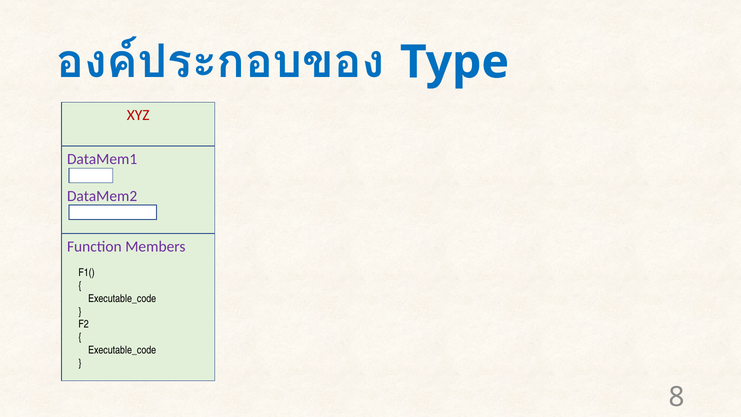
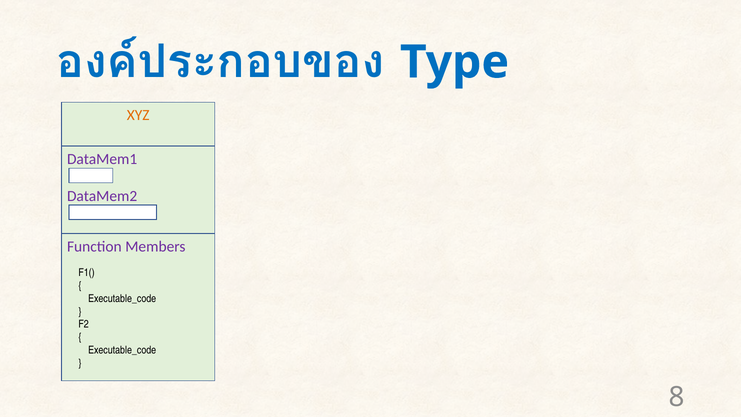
XYZ colour: red -> orange
